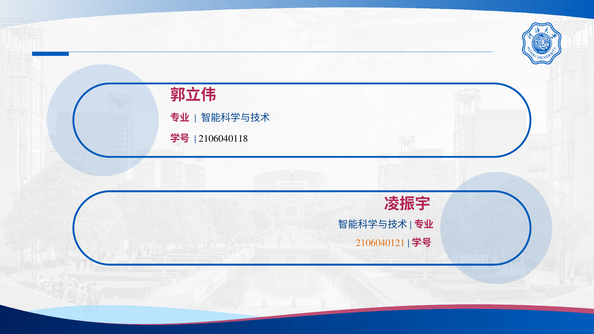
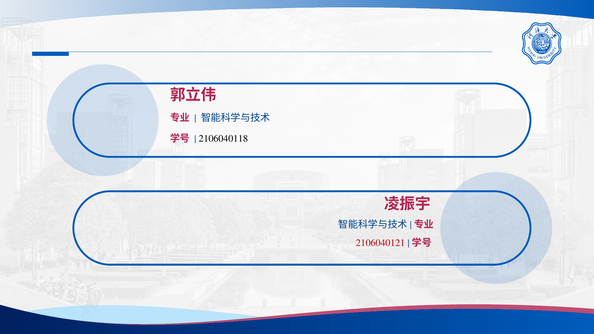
2106040121 colour: orange -> red
